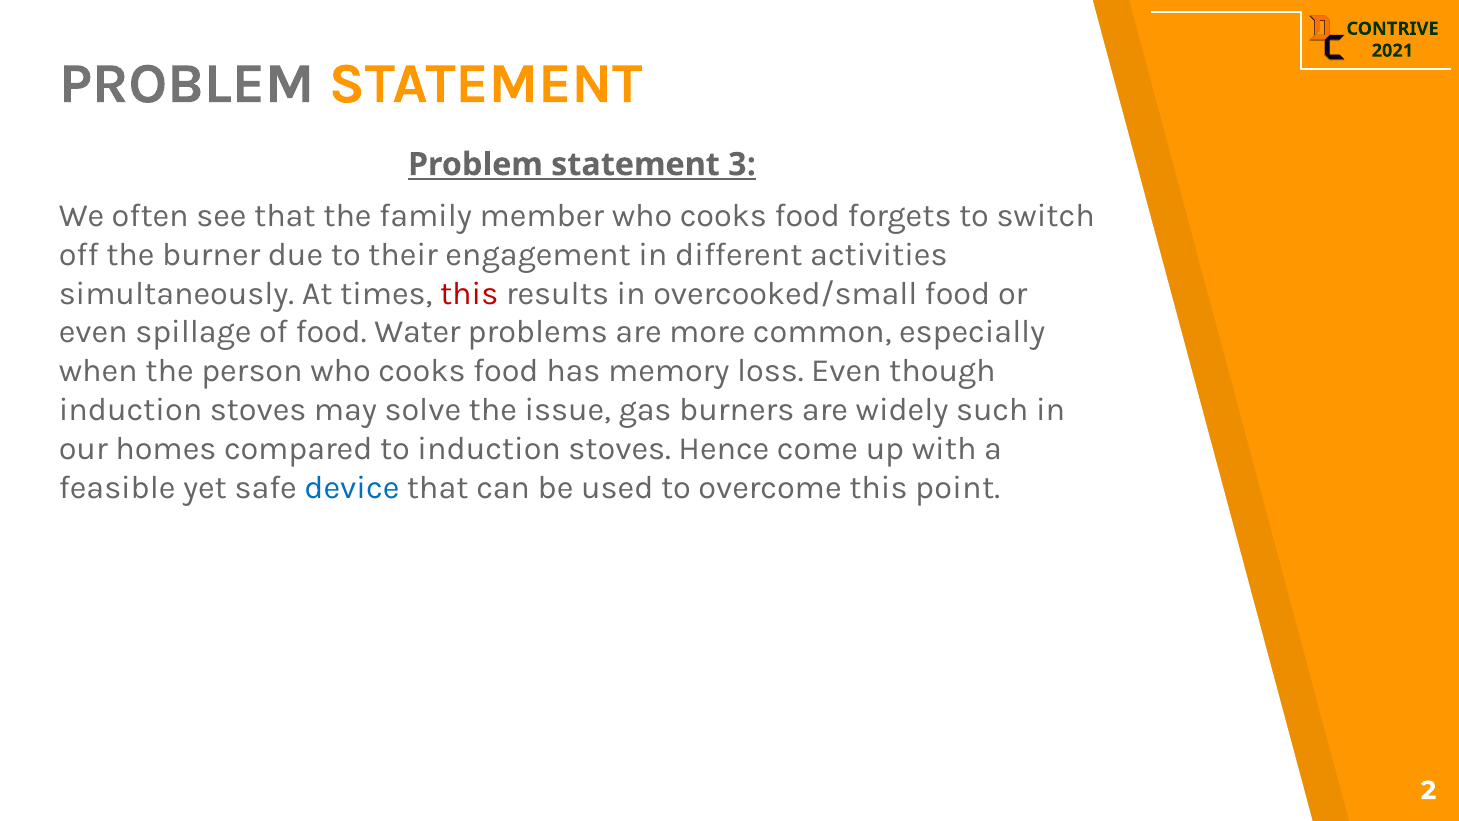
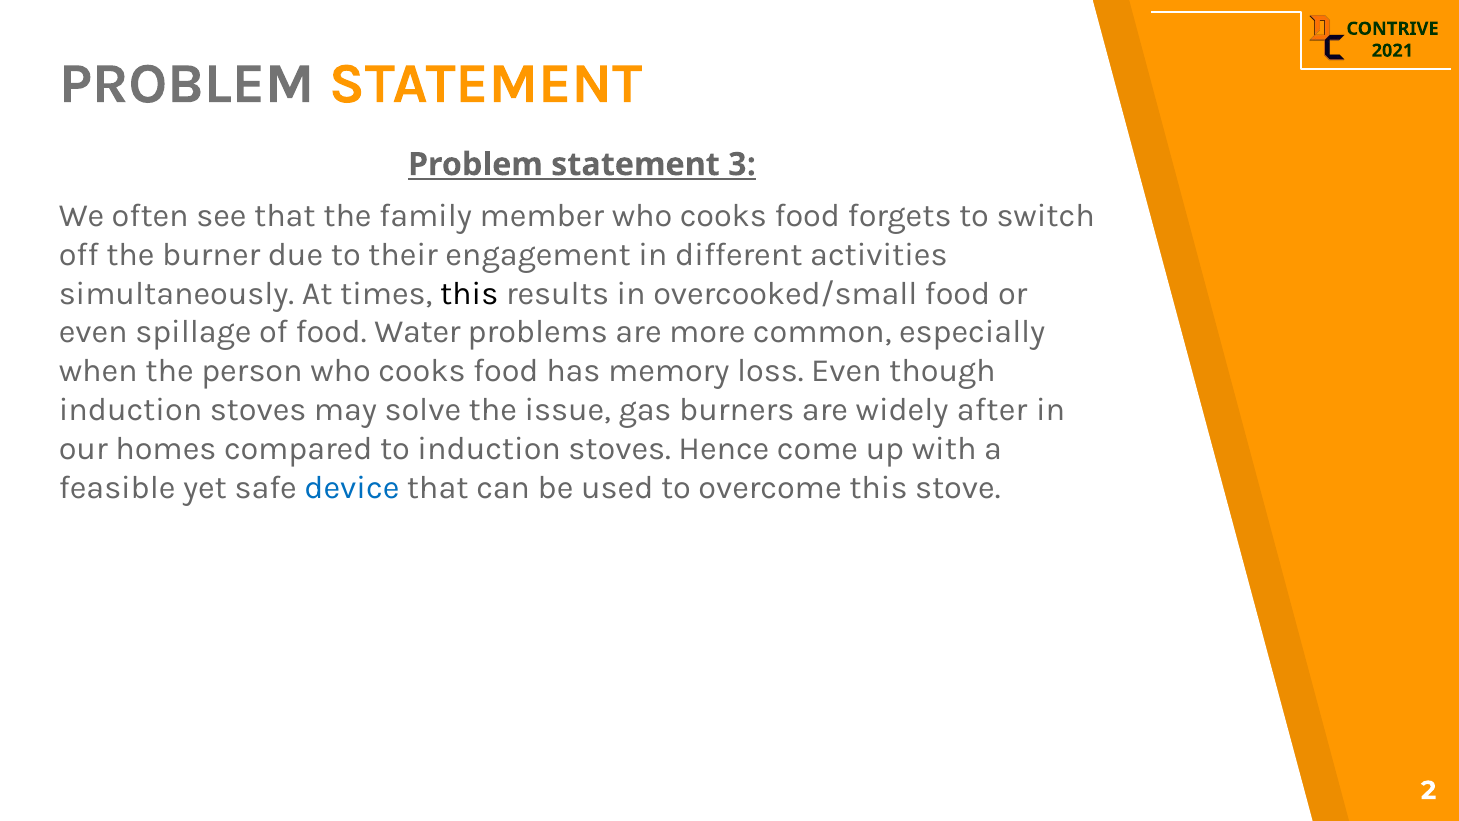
this at (469, 293) colour: red -> black
such: such -> after
point: point -> stove
